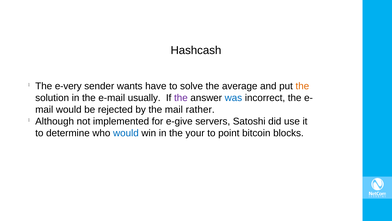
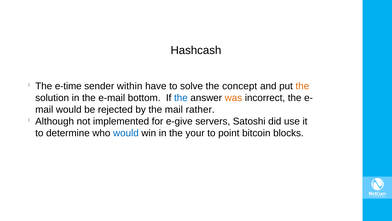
e-very: e-very -> e-time
wants: wants -> within
average: average -> concept
usually: usually -> bottom
the at (181, 98) colour: purple -> blue
was colour: blue -> orange
